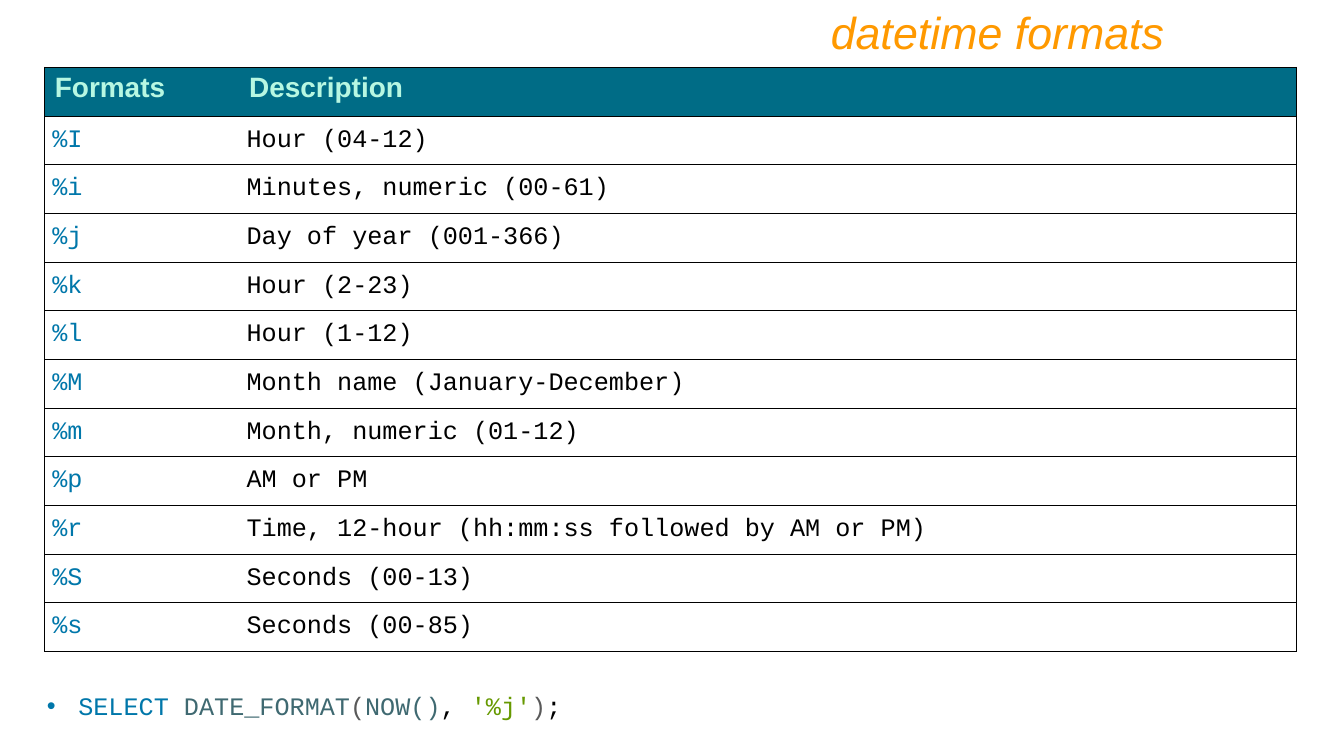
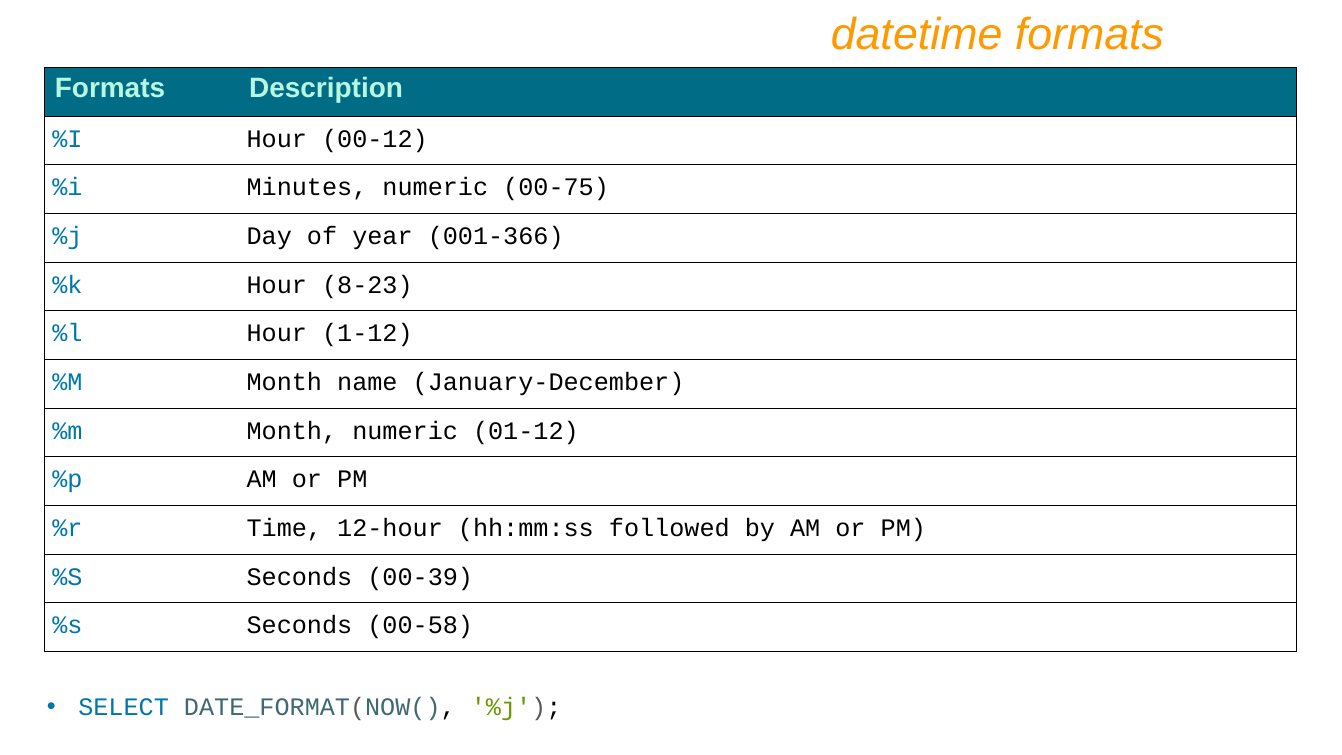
04-12: 04-12 -> 00-12
00-61: 00-61 -> 00-75
2-23: 2-23 -> 8-23
00-13: 00-13 -> 00-39
00-85: 00-85 -> 00-58
